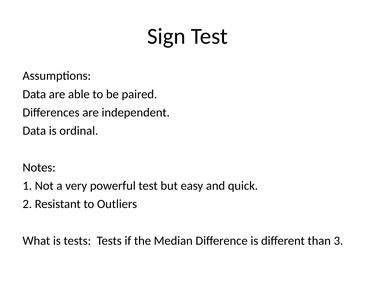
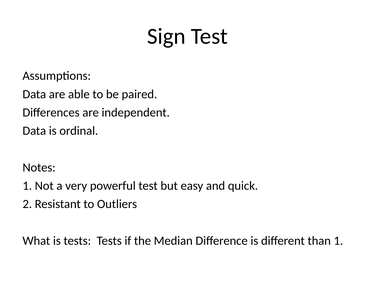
than 3: 3 -> 1
